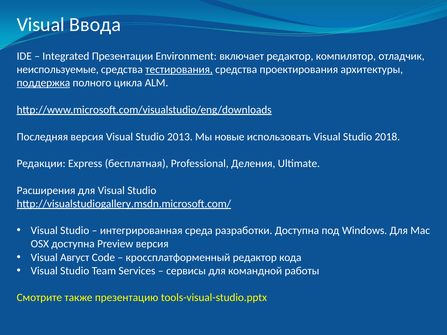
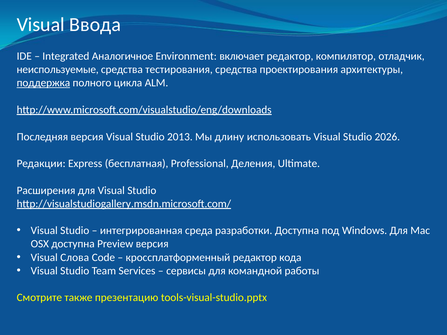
Презентации: Презентации -> Аналогичное
тестирования underline: present -> none
новые: новые -> длину
2018: 2018 -> 2026
Август: Август -> Слова
